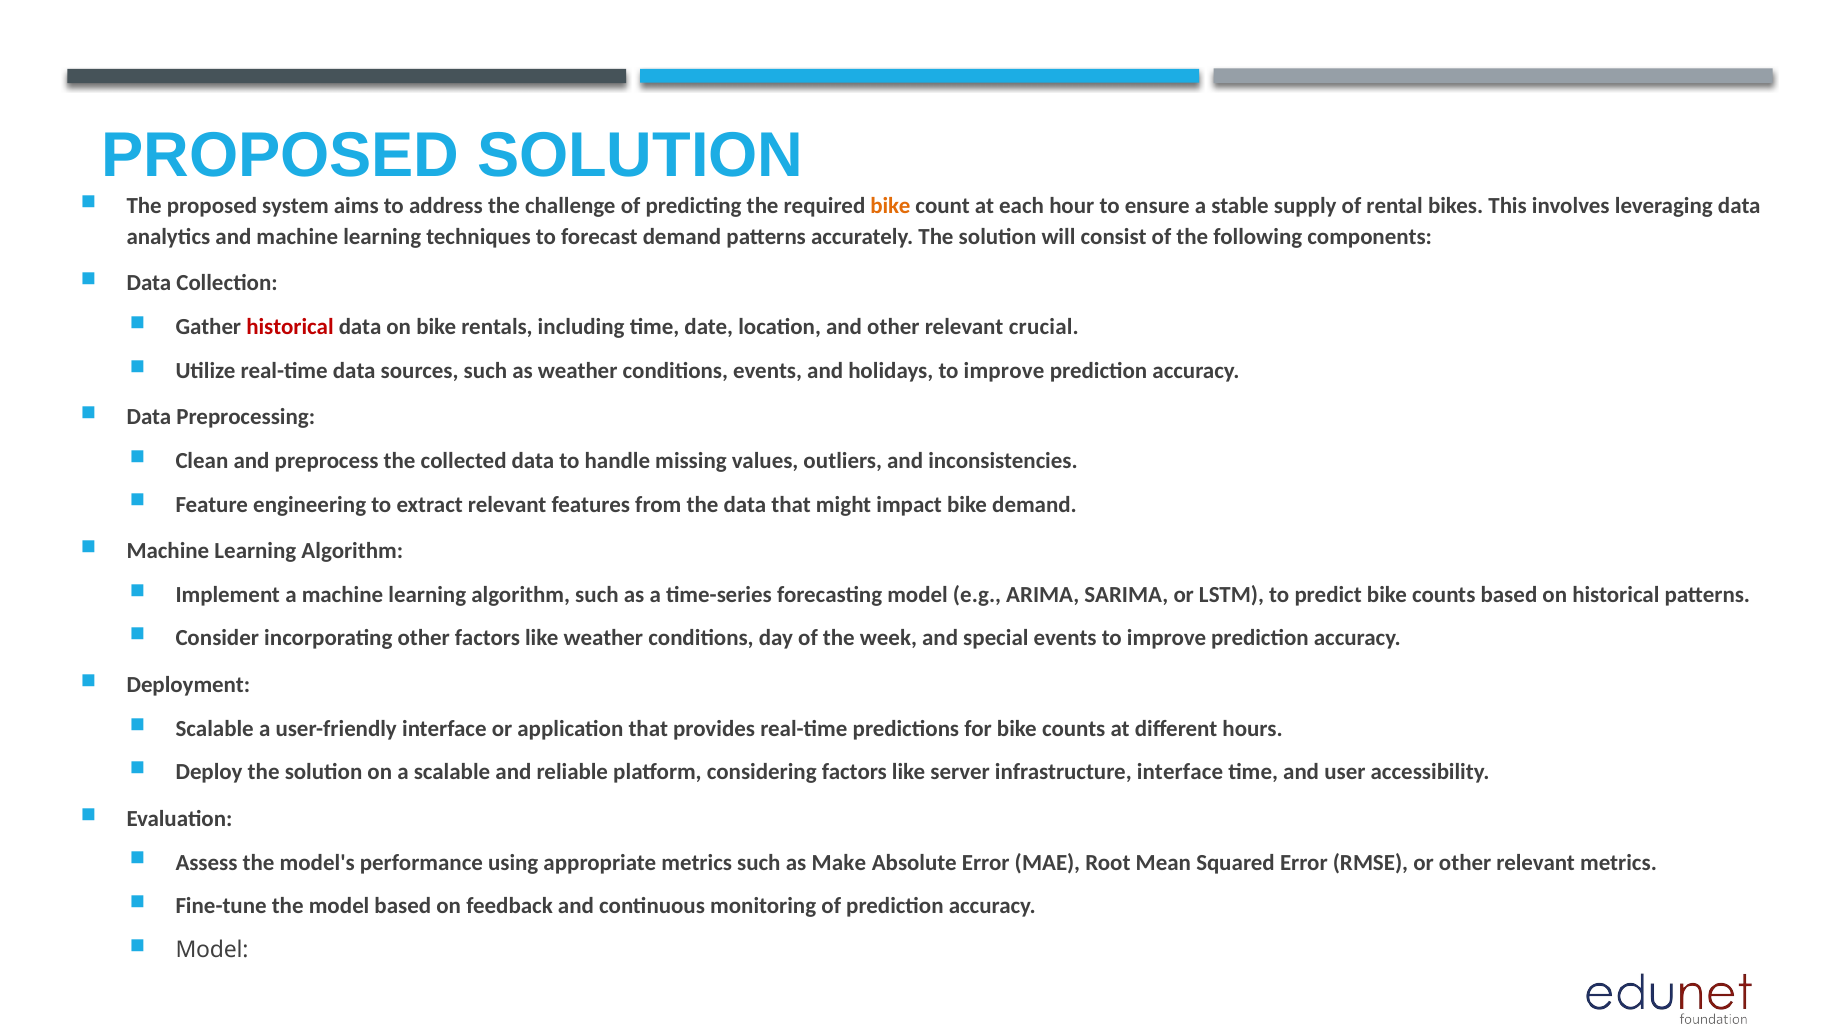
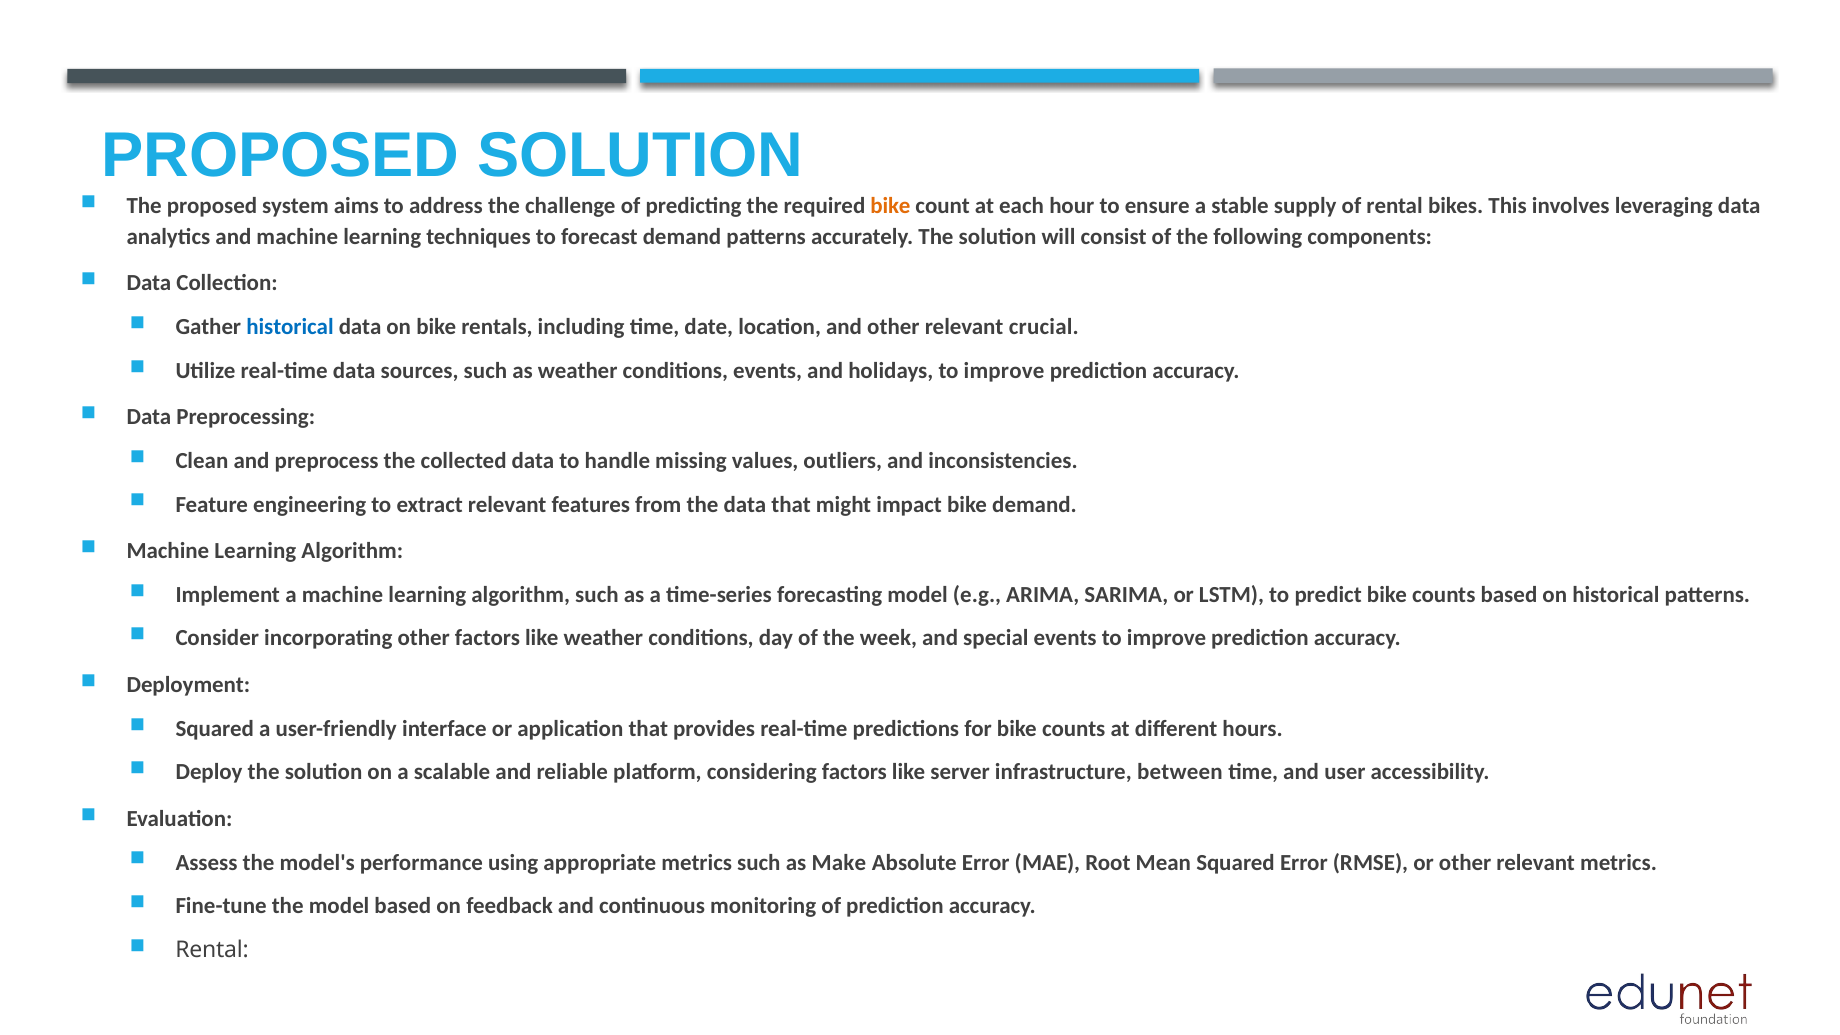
historical at (290, 327) colour: red -> blue
Scalable at (215, 729): Scalable -> Squared
infrastructure interface: interface -> between
Model at (212, 950): Model -> Rental
